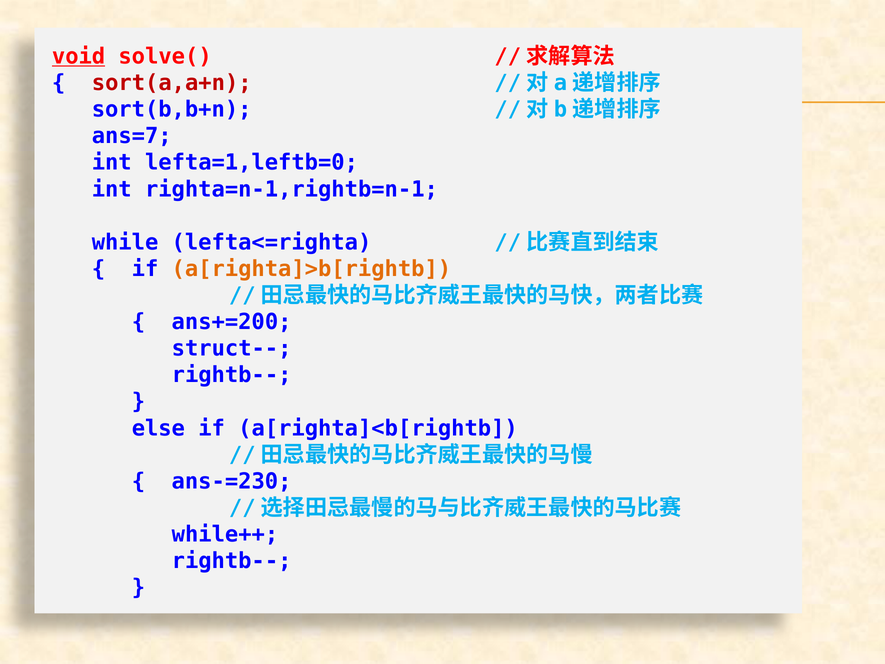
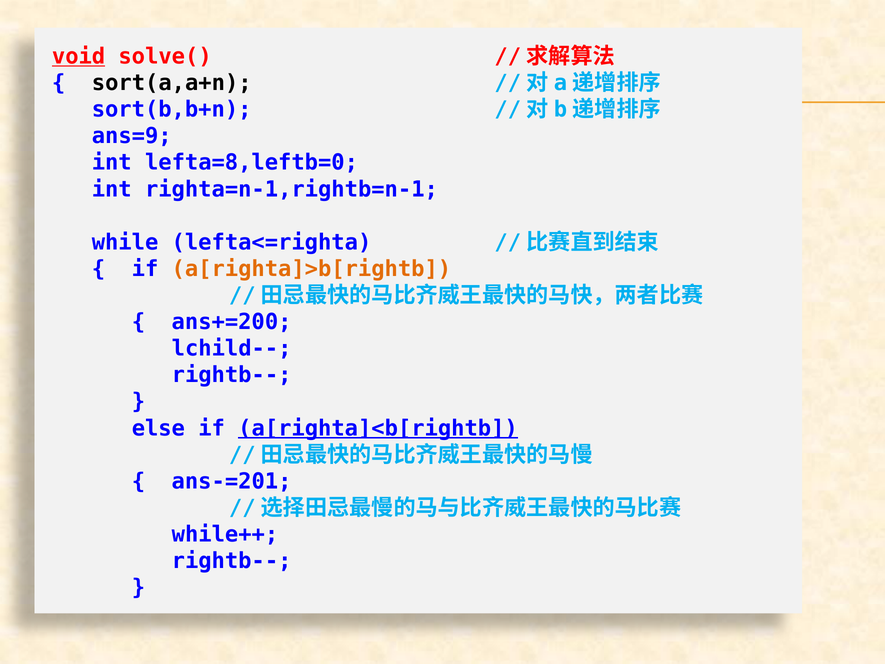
sort(a,a+n colour: red -> black
ans=7: ans=7 -> ans=9
lefta=1,leftb=0: lefta=1,leftb=0 -> lefta=8,leftb=0
struct--: struct-- -> lchild--
a[righta]<b[rightb underline: none -> present
ans-=230: ans-=230 -> ans-=201
